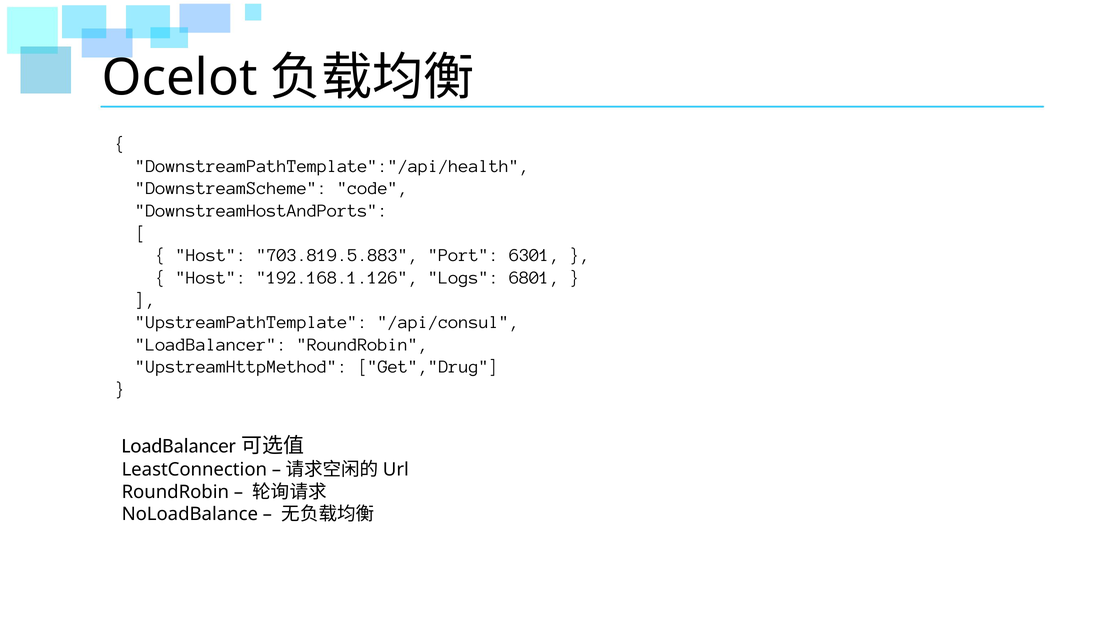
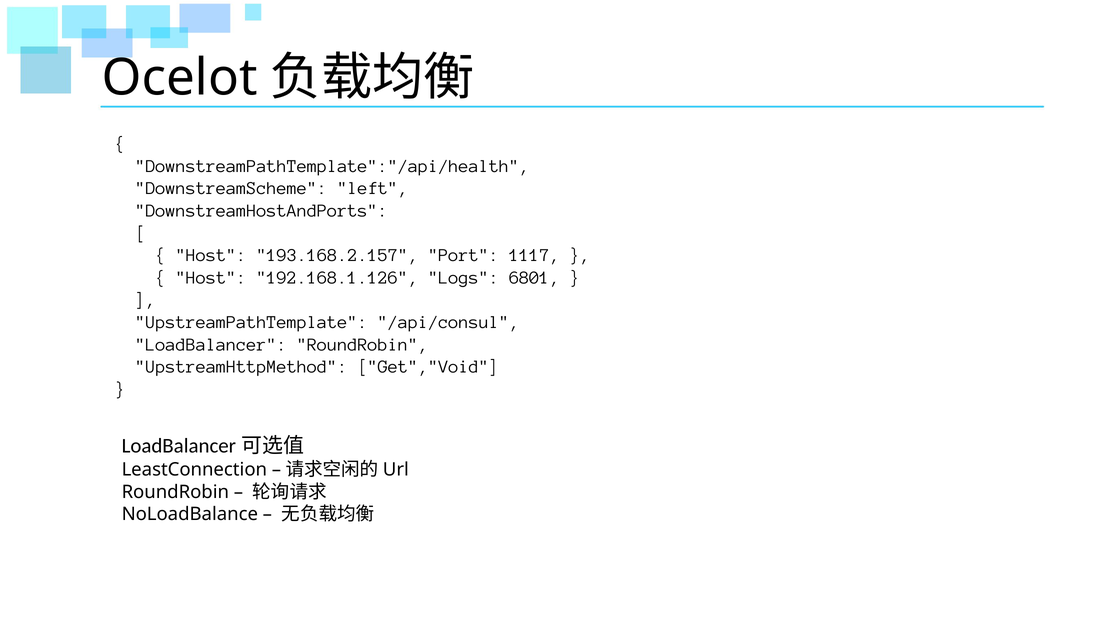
code: code -> left
703.819.5.883: 703.819.5.883 -> 193.168.2.157
6301: 6301 -> 1117
Get","Drug: Get","Drug -> Get","Void
